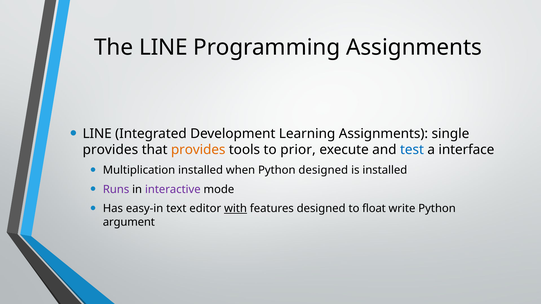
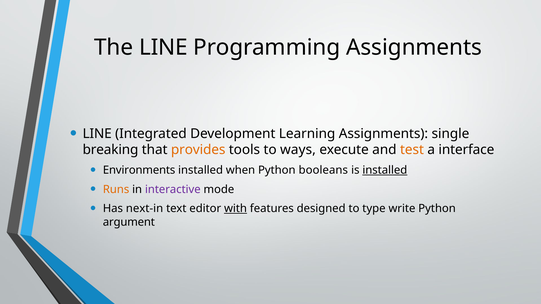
provides at (110, 150): provides -> breaking
prior: prior -> ways
test colour: blue -> orange
Multiplication: Multiplication -> Environments
Python designed: designed -> booleans
installed at (385, 170) underline: none -> present
Runs colour: purple -> orange
easy-in: easy-in -> next-in
float: float -> type
